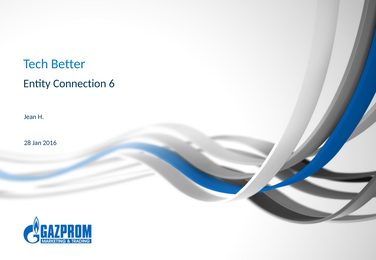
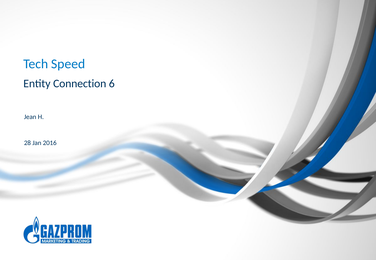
Better: Better -> Speed
